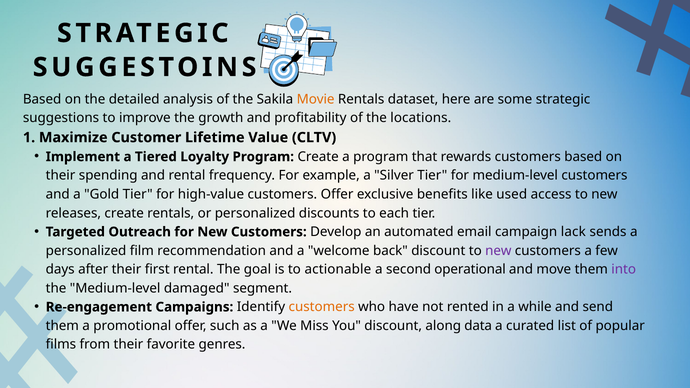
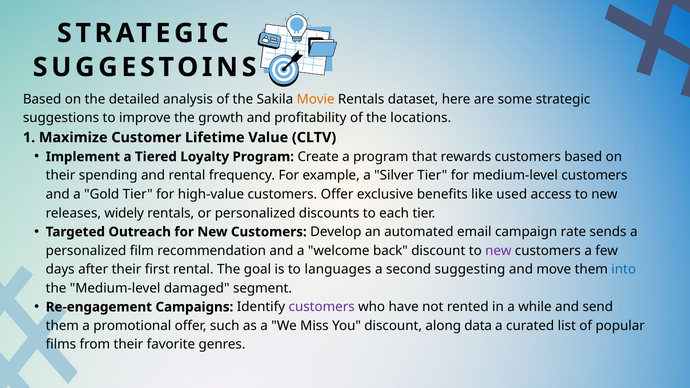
create at (124, 213): create -> widely
lack: lack -> rate
actionable: actionable -> languages
operational: operational -> suggesting
into colour: purple -> blue
customers at (322, 307) colour: orange -> purple
